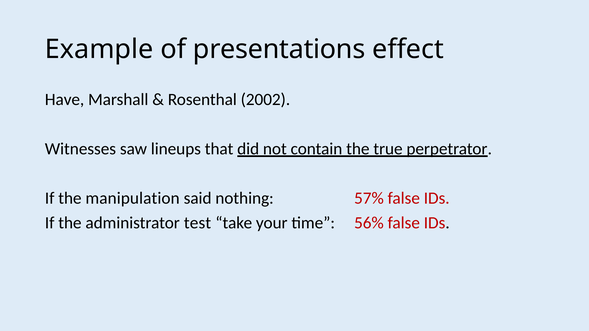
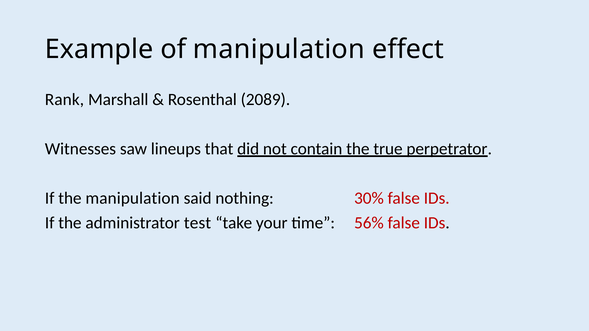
of presentations: presentations -> manipulation
Have: Have -> Rank
2002: 2002 -> 2089
57%: 57% -> 30%
